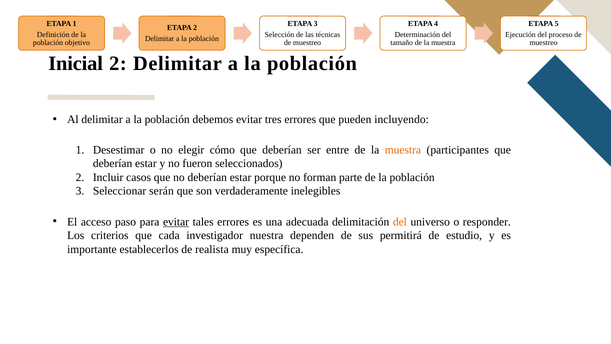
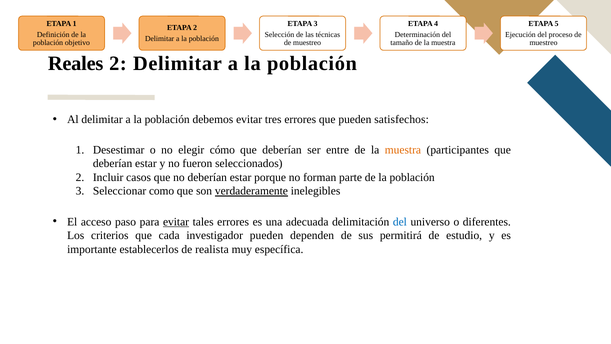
Inicial: Inicial -> Reales
incluyendo: incluyendo -> satisfechos
serán: serán -> como
verdaderamente underline: none -> present
del at (400, 222) colour: orange -> blue
responder: responder -> diferentes
investigador nuestra: nuestra -> pueden
